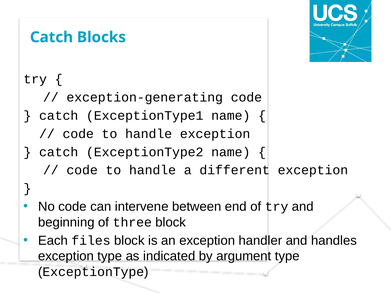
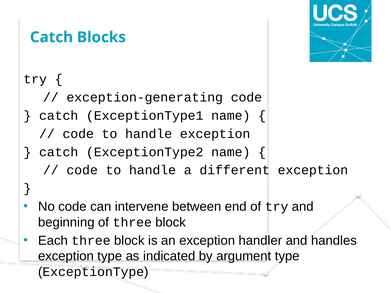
Each files: files -> three
